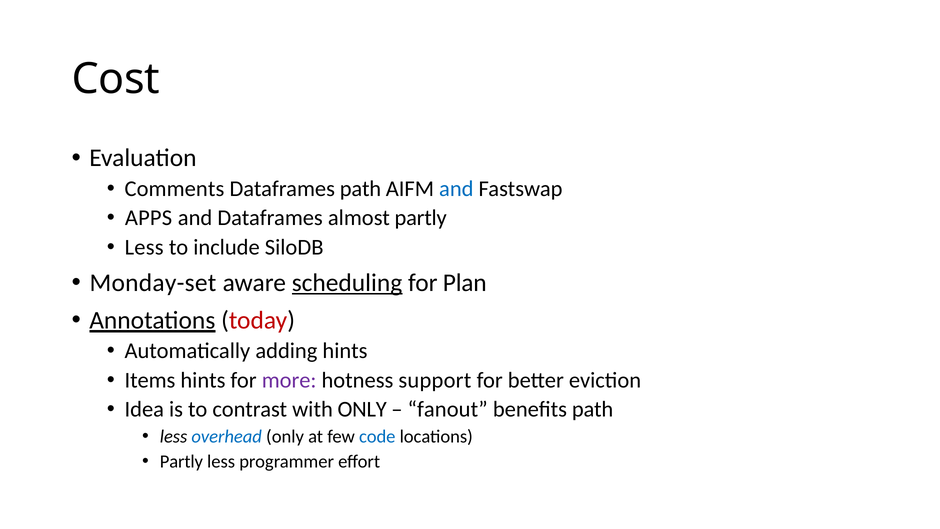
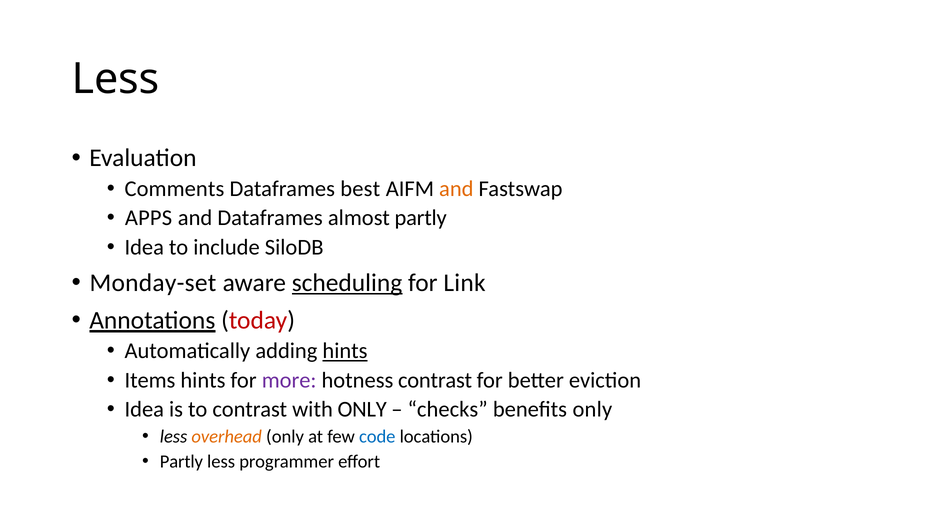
Cost at (116, 79): Cost -> Less
Dataframes path: path -> best
and at (456, 189) colour: blue -> orange
Less at (144, 247): Less -> Idea
Plan: Plan -> Link
hints at (345, 351) underline: none -> present
hotness support: support -> contrast
fanout: fanout -> checks
benefits path: path -> only
overhead colour: blue -> orange
